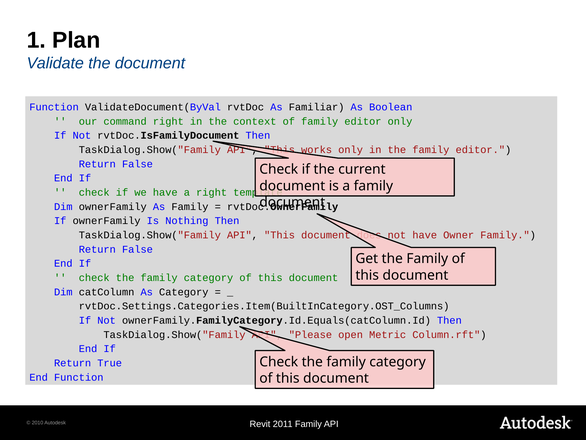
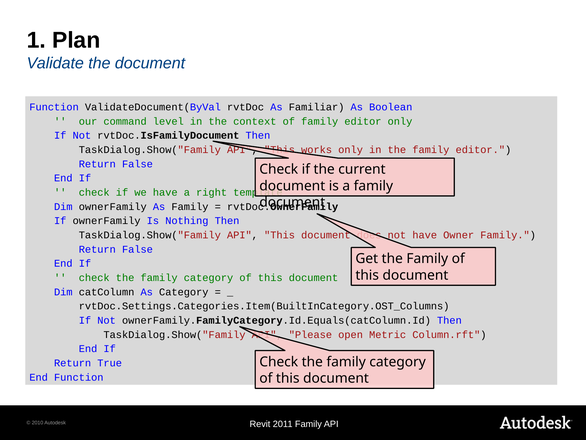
command right: right -> level
